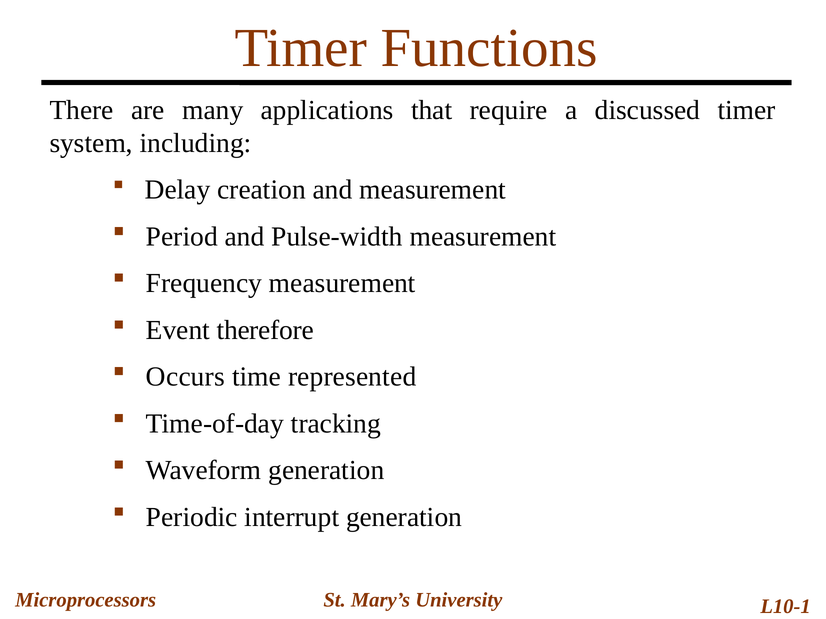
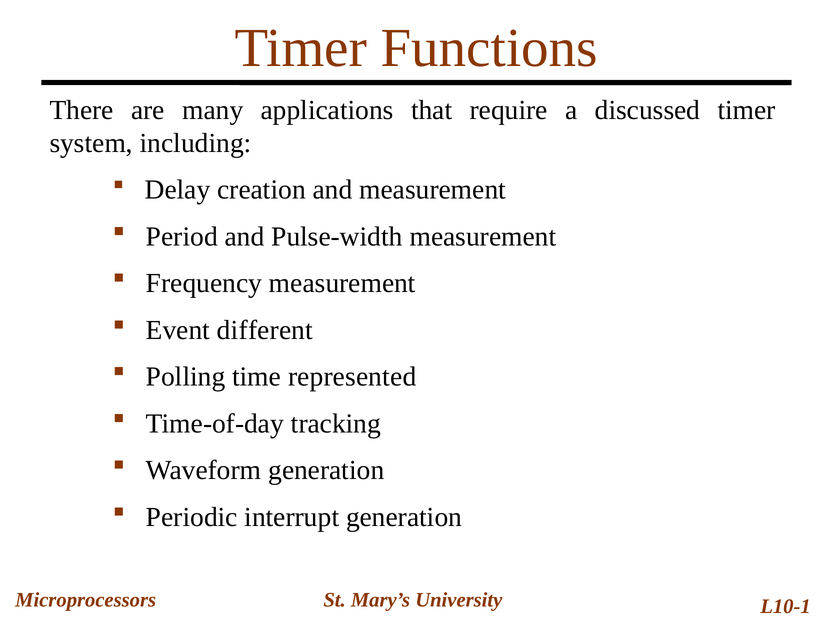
therefore: therefore -> different
Occurs: Occurs -> Polling
